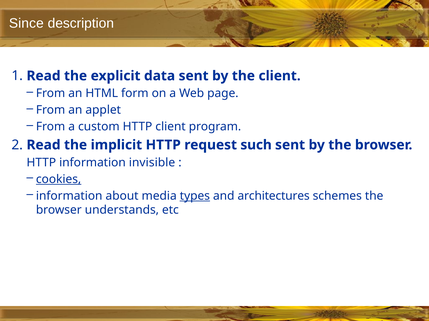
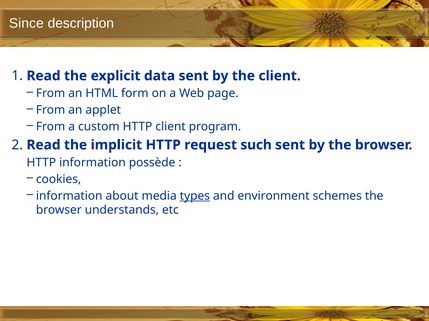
invisible: invisible -> possède
cookies underline: present -> none
architectures: architectures -> environment
